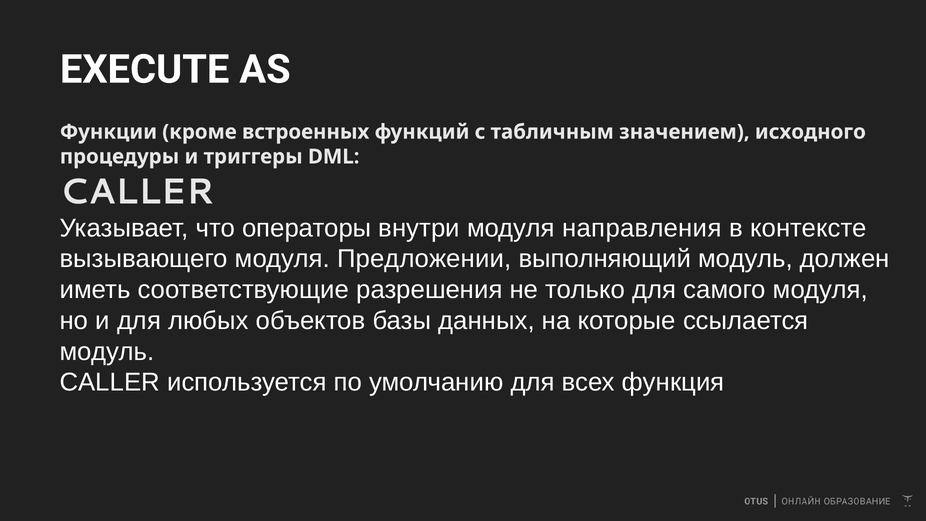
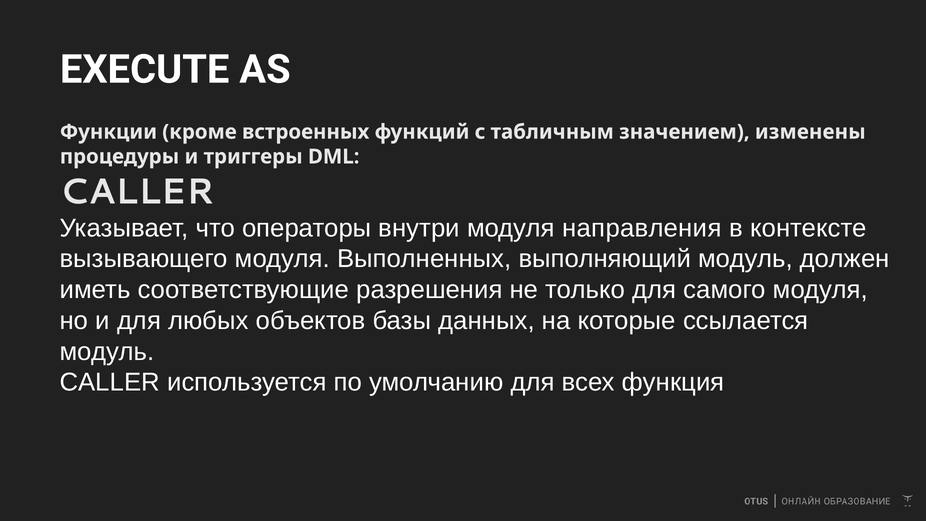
исходного: исходного -> изменены
Предложении: Предложении -> Выполненных
